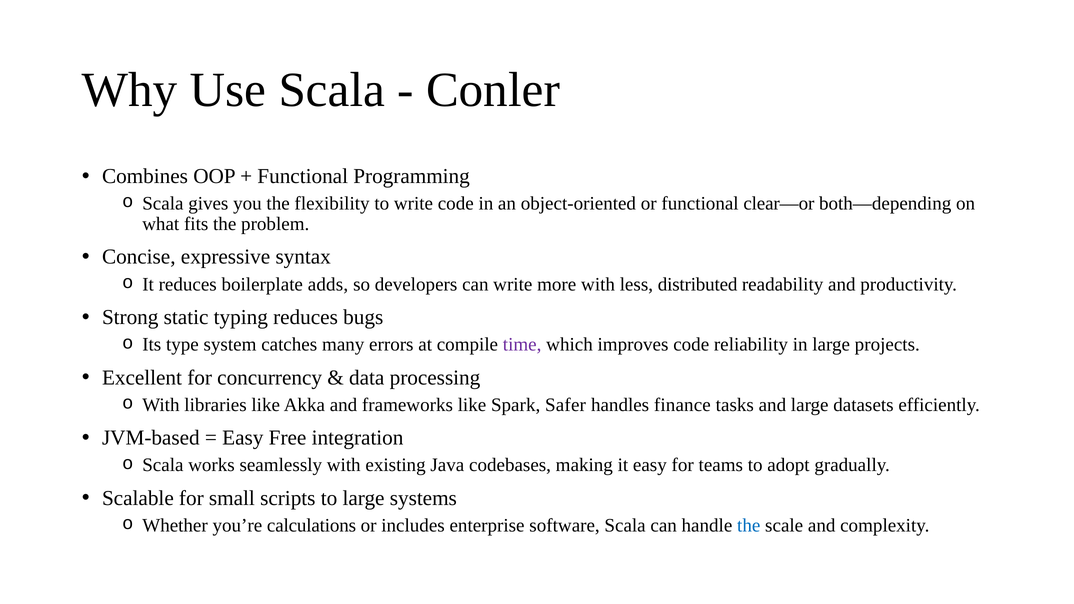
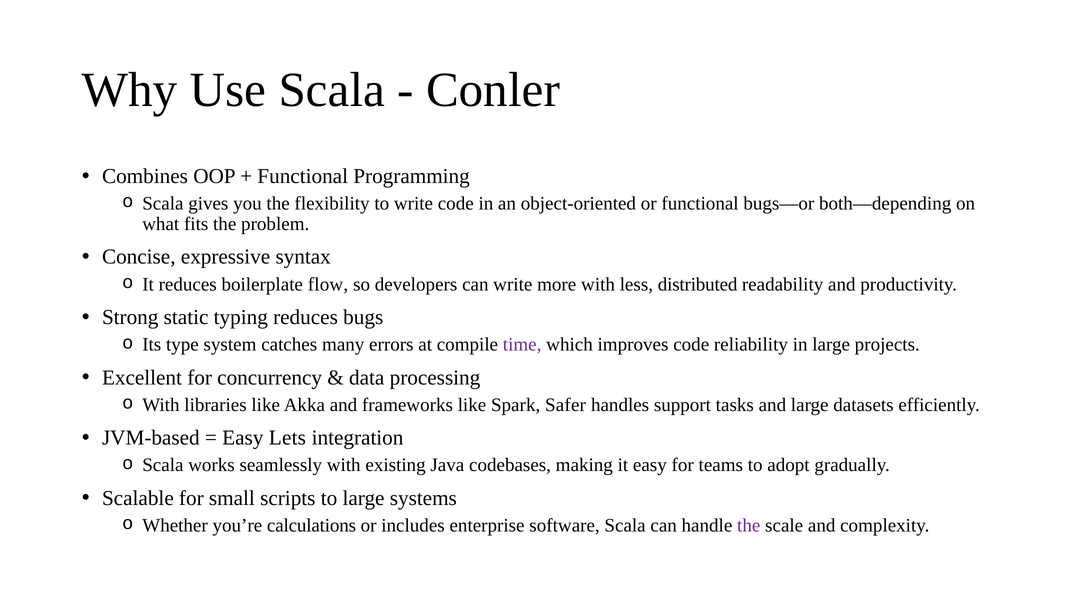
clear—or: clear—or -> bugs—or
adds: adds -> flow
finance: finance -> support
Free: Free -> Lets
the at (749, 526) colour: blue -> purple
